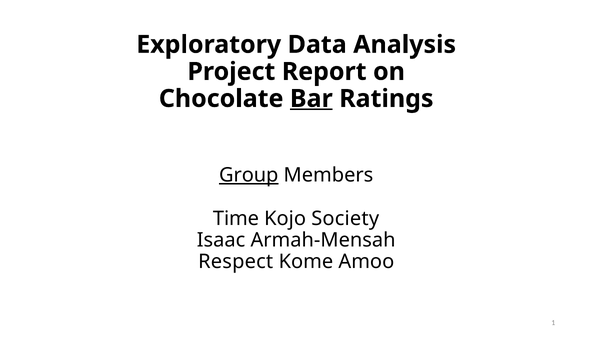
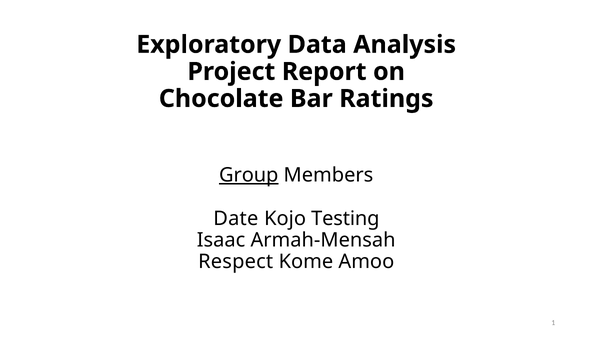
Bar underline: present -> none
Time: Time -> Date
Society: Society -> Testing
